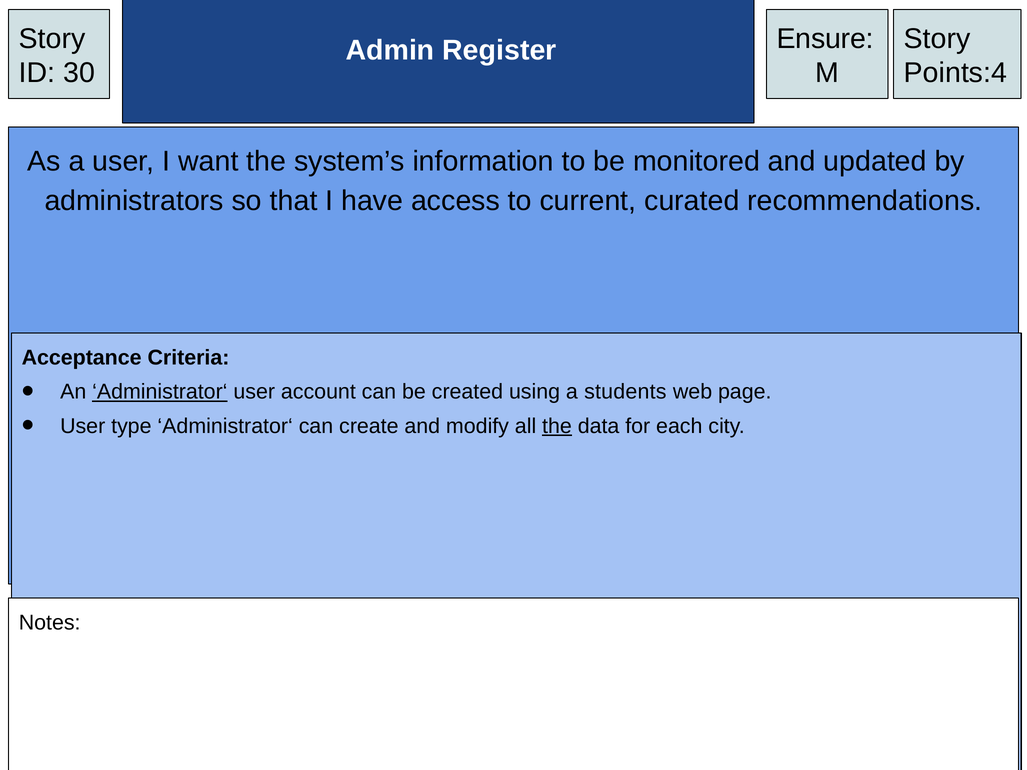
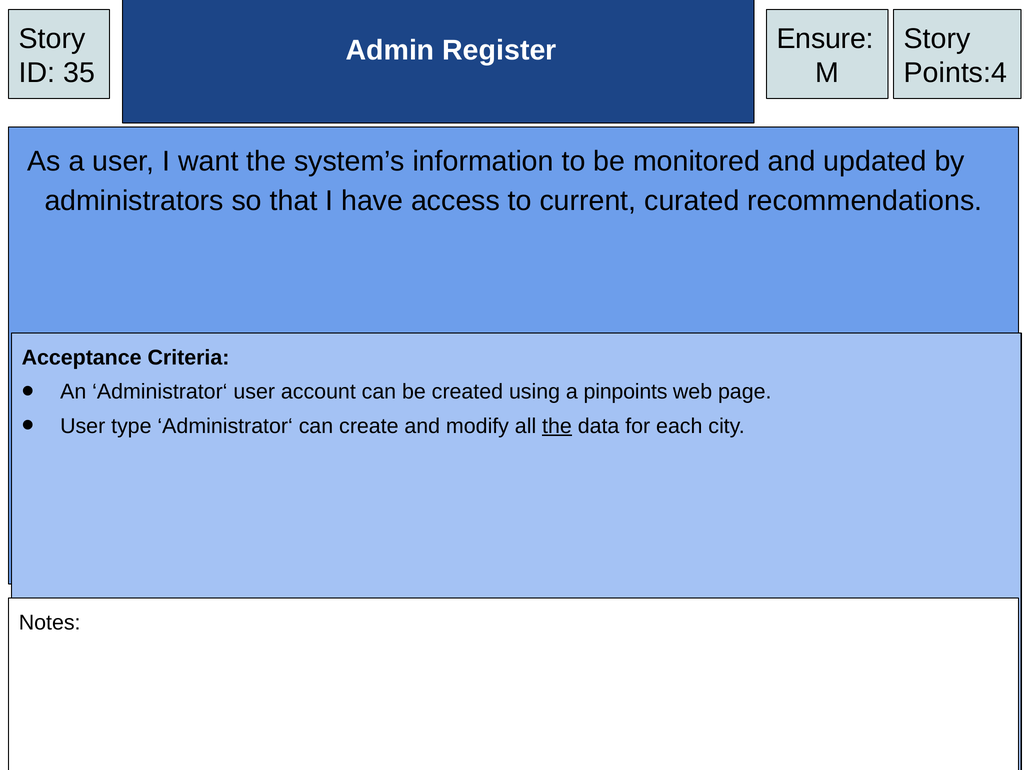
30: 30 -> 35
Administrator‘ at (160, 392) underline: present -> none
students: students -> pinpoints
